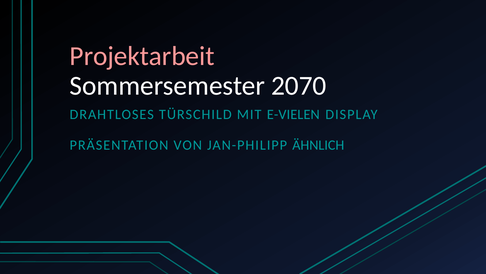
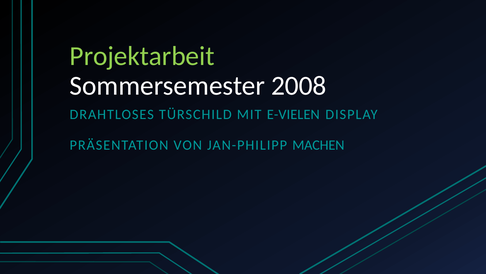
Projektarbeit colour: pink -> light green
2070: 2070 -> 2008
ÄHNLICH: ÄHNLICH -> MACHEN
